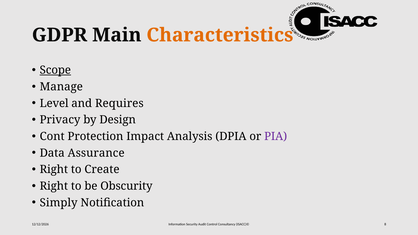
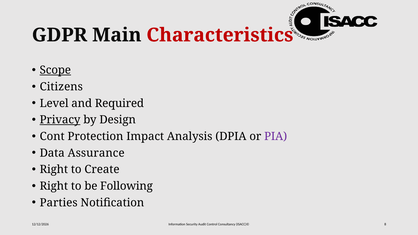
Characteristics colour: orange -> red
Manage: Manage -> Citizens
Requires: Requires -> Required
Privacy underline: none -> present
Obscurity: Obscurity -> Following
Simply: Simply -> Parties
